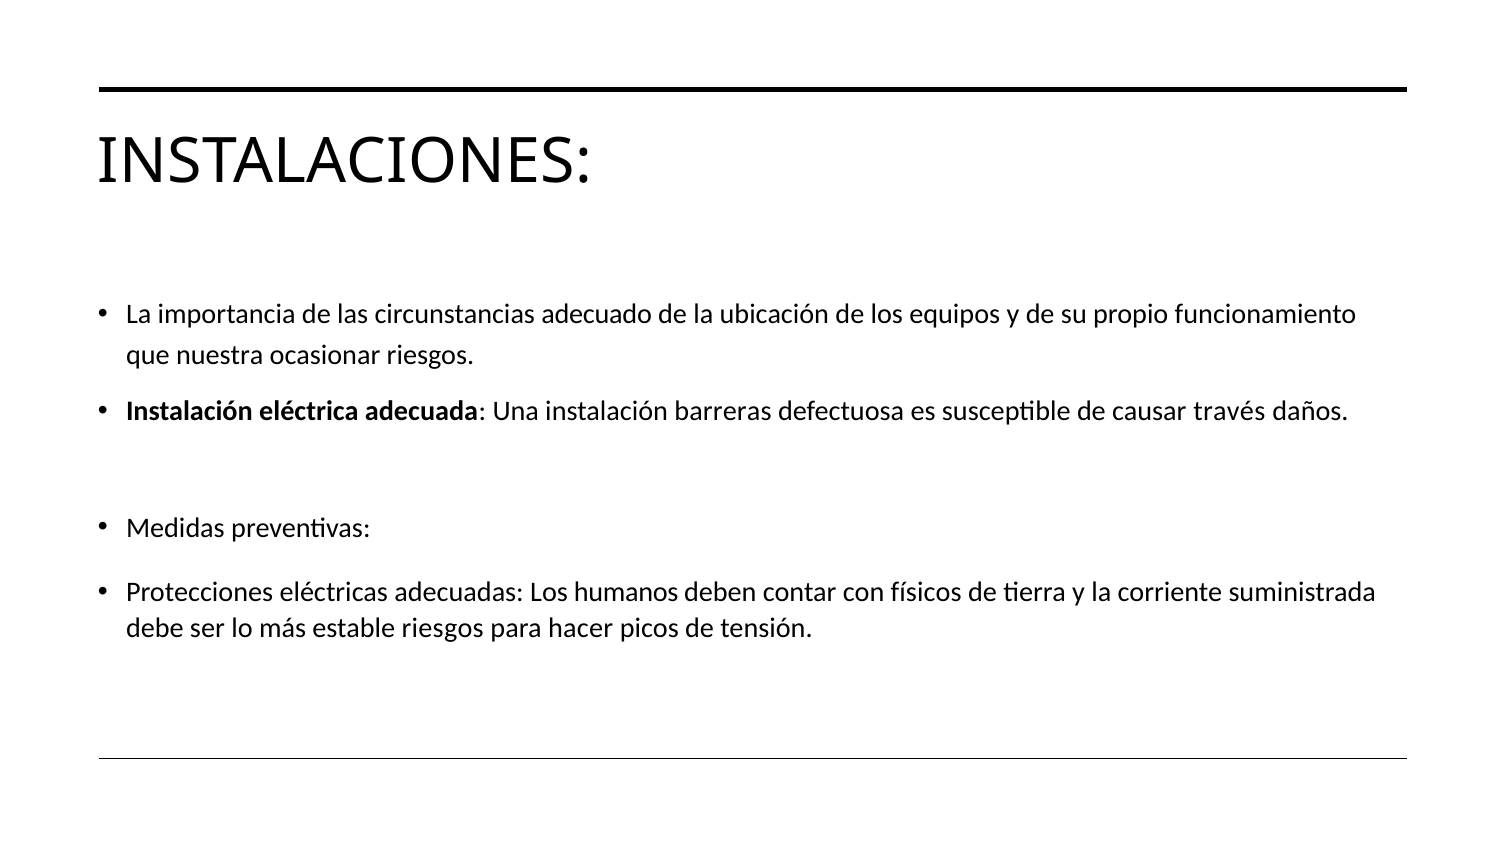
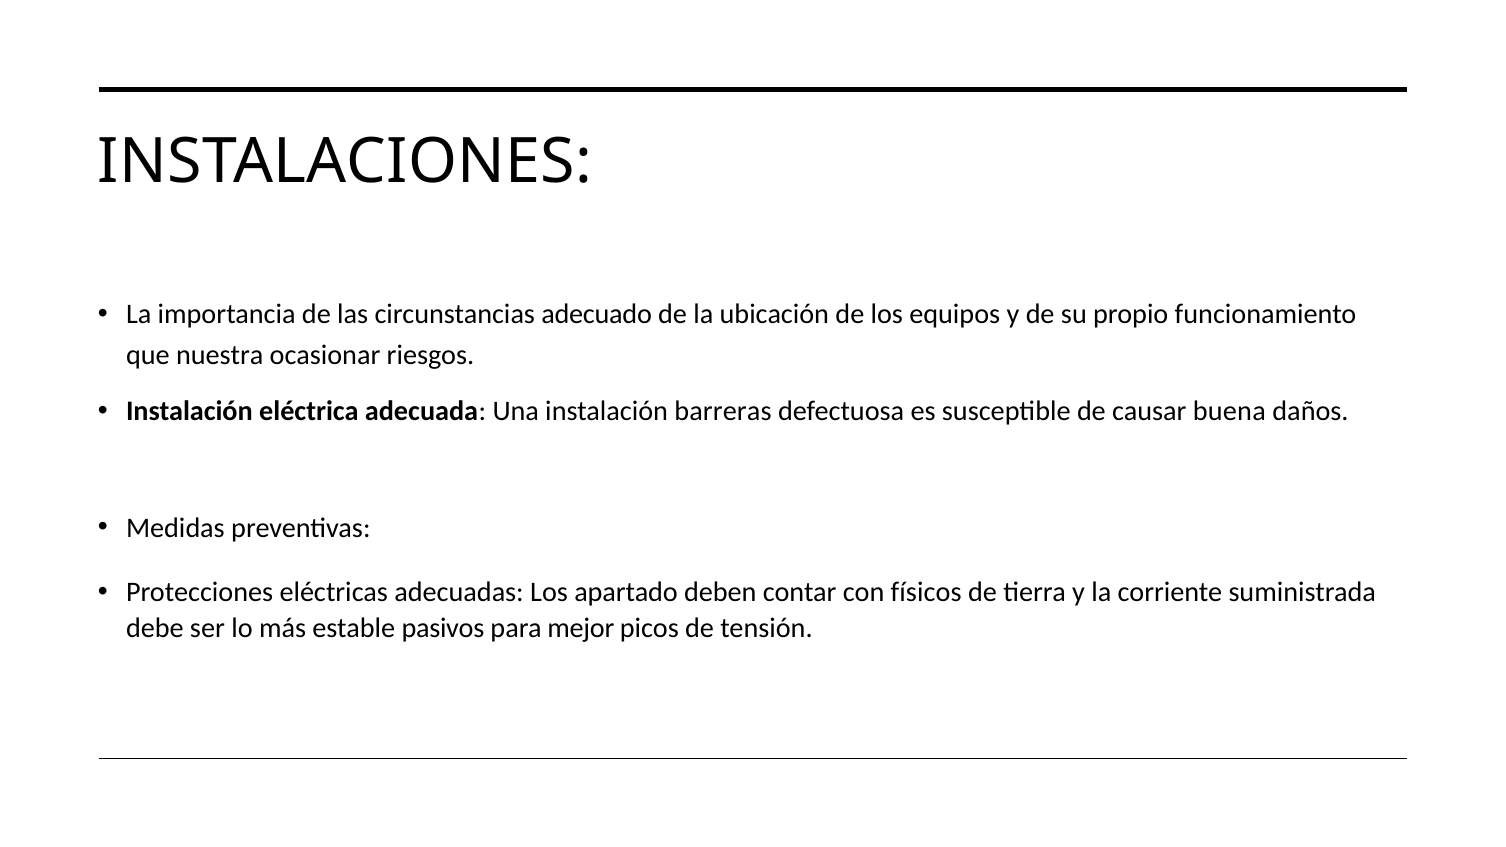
través: través -> buena
humanos: humanos -> apartado
estable riesgos: riesgos -> pasivos
hacer: hacer -> mejor
